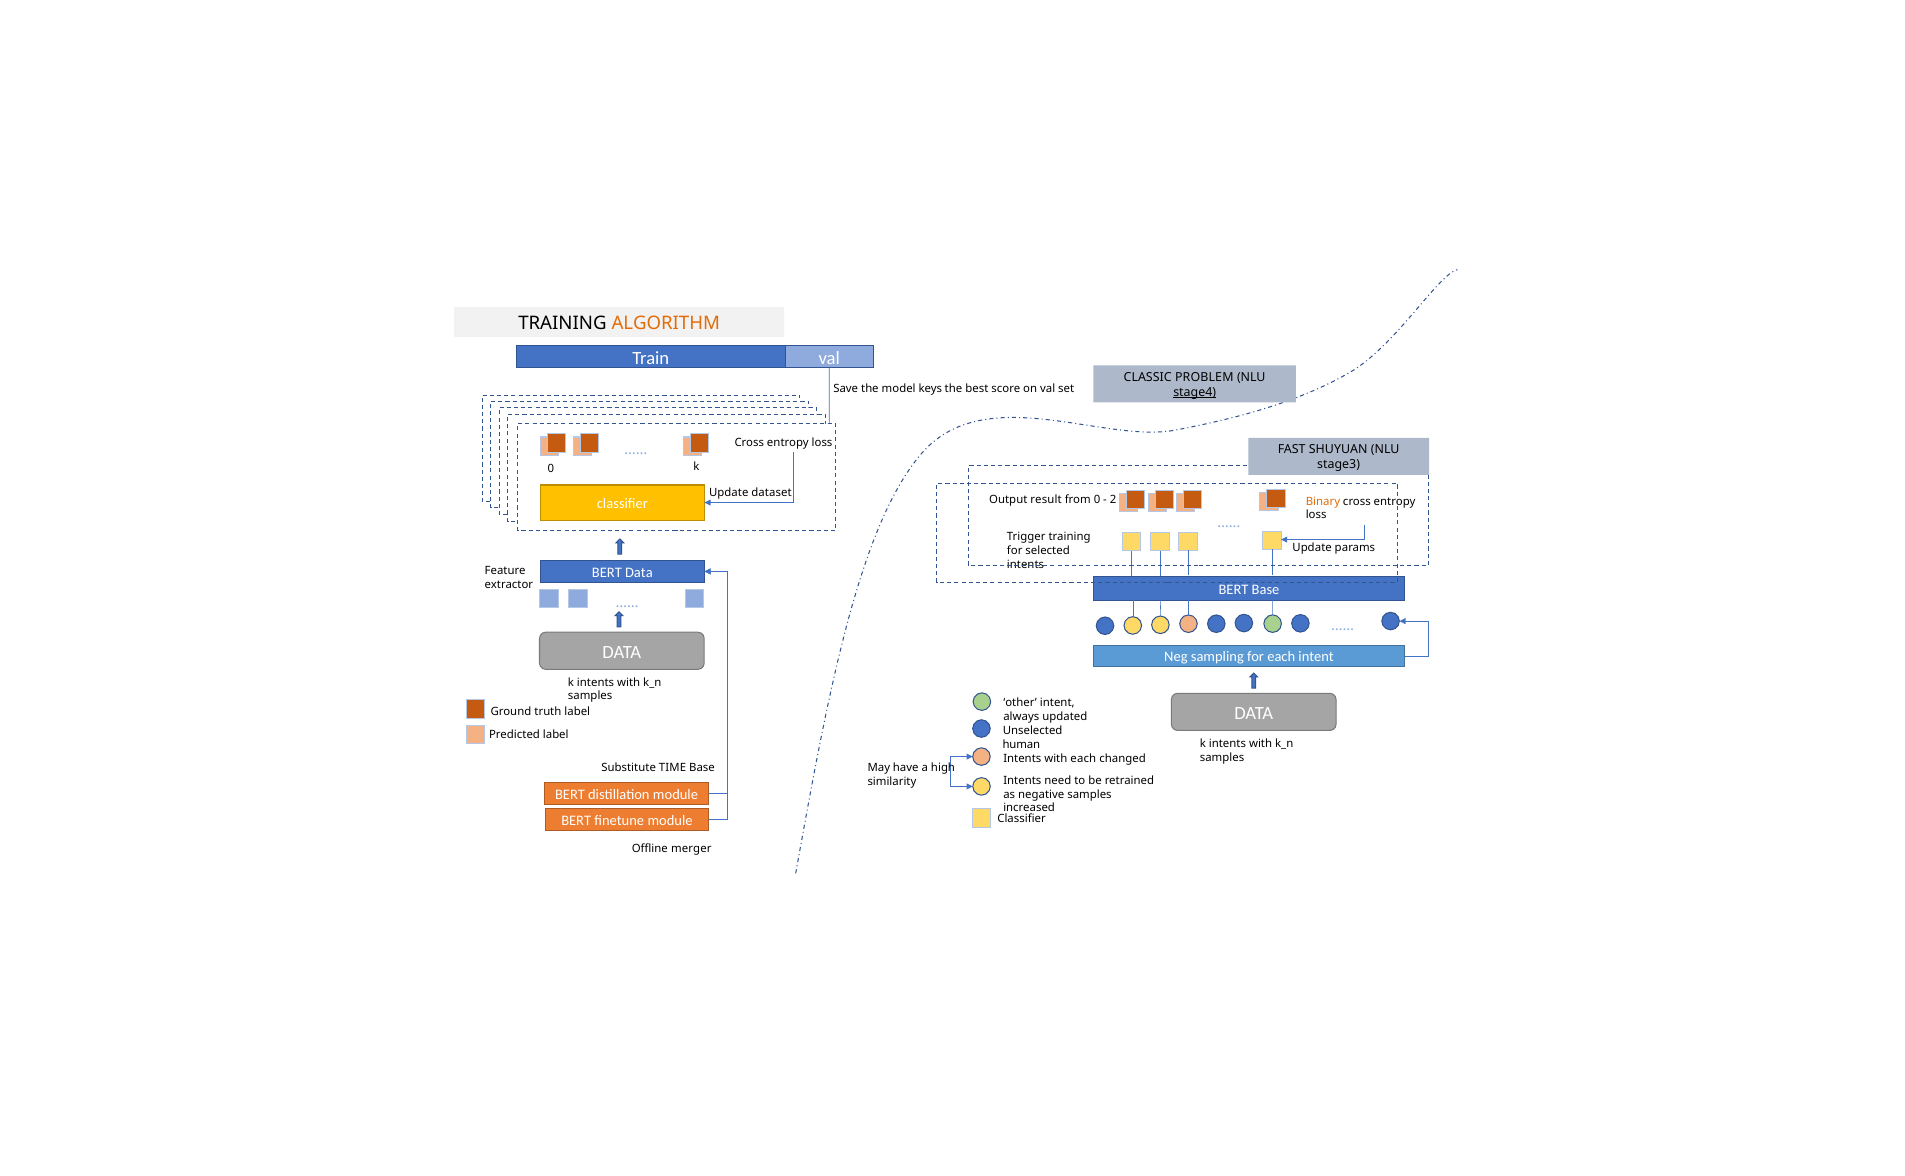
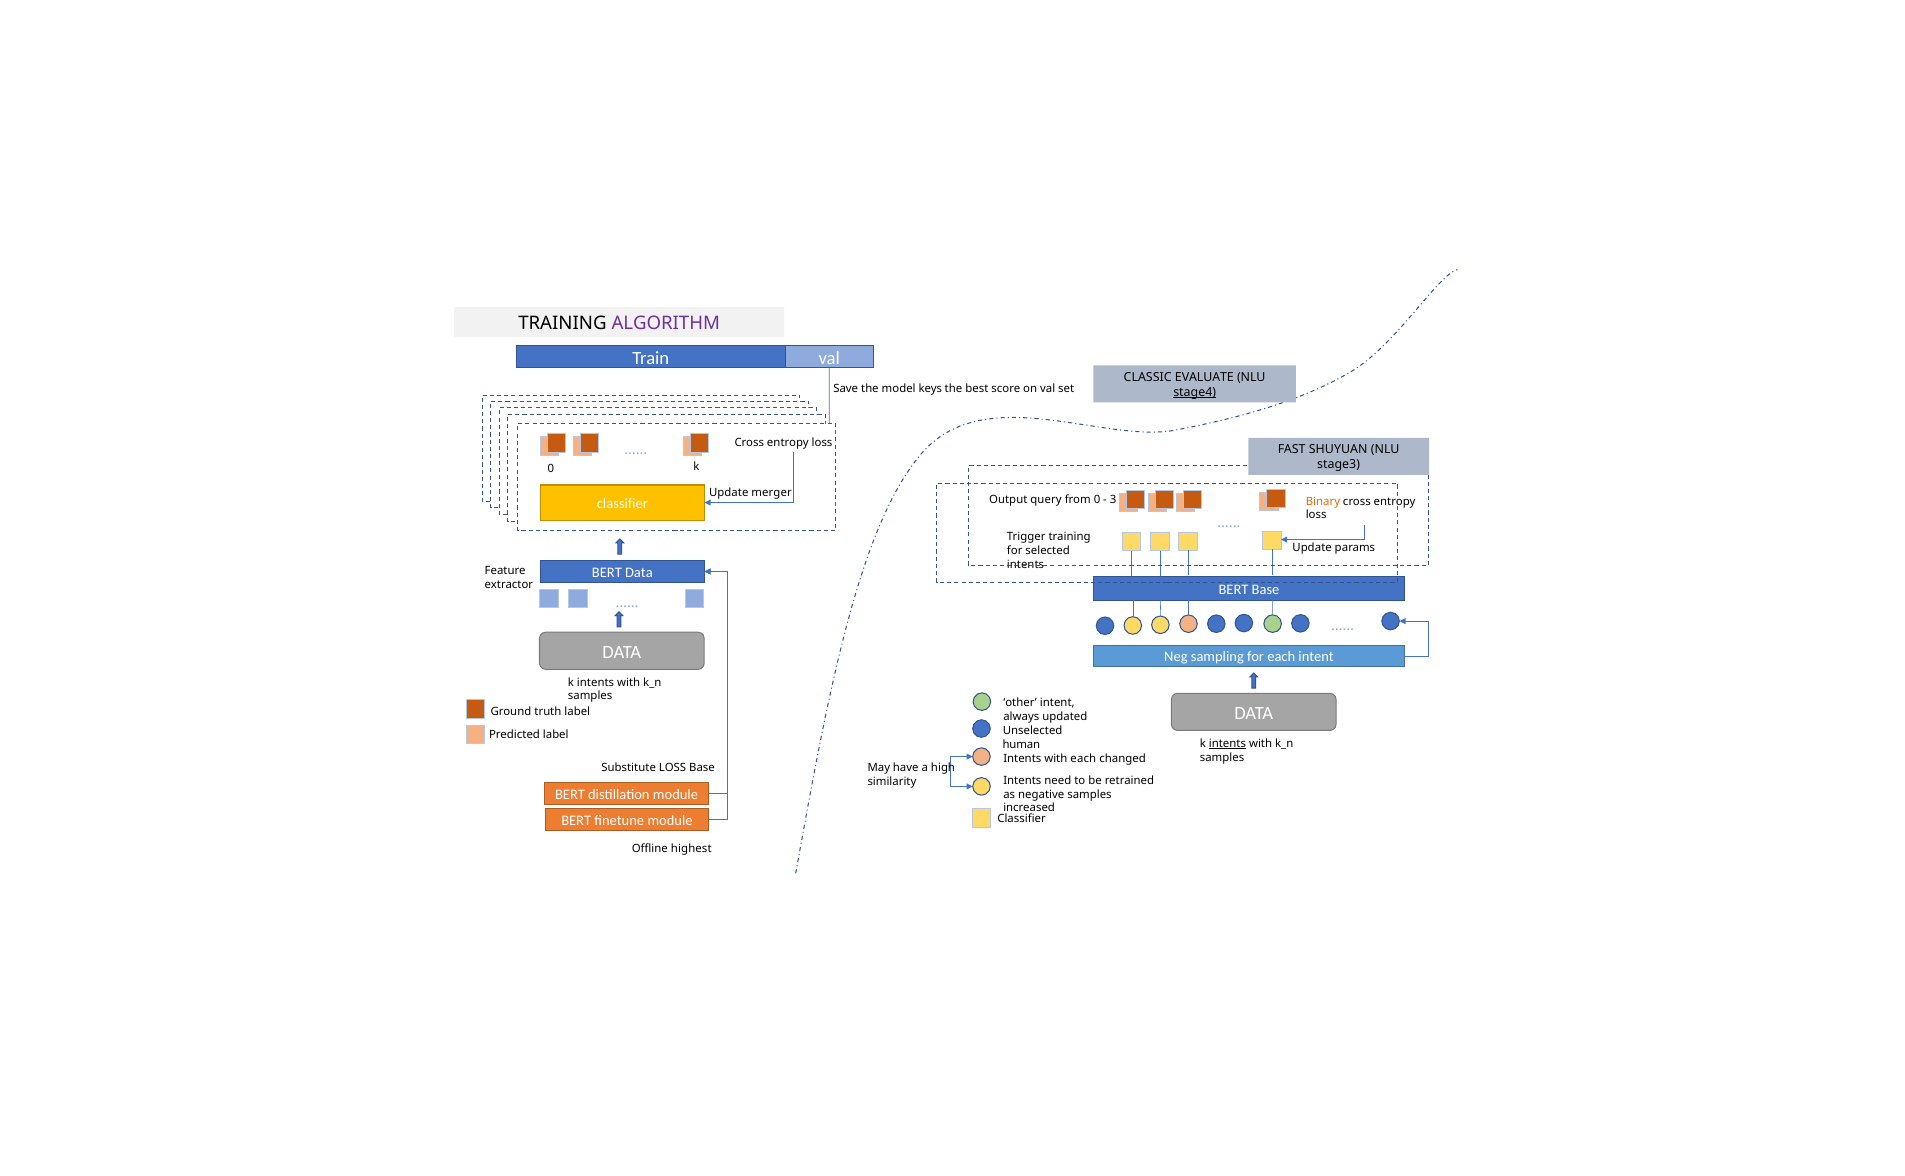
ALGORITHM colour: orange -> purple
PROBLEM: PROBLEM -> EVALUATE
dataset: dataset -> merger
result: result -> query
2: 2 -> 3
intents at (1227, 744) underline: none -> present
Substitute TIME: TIME -> LOSS
merger: merger -> highest
